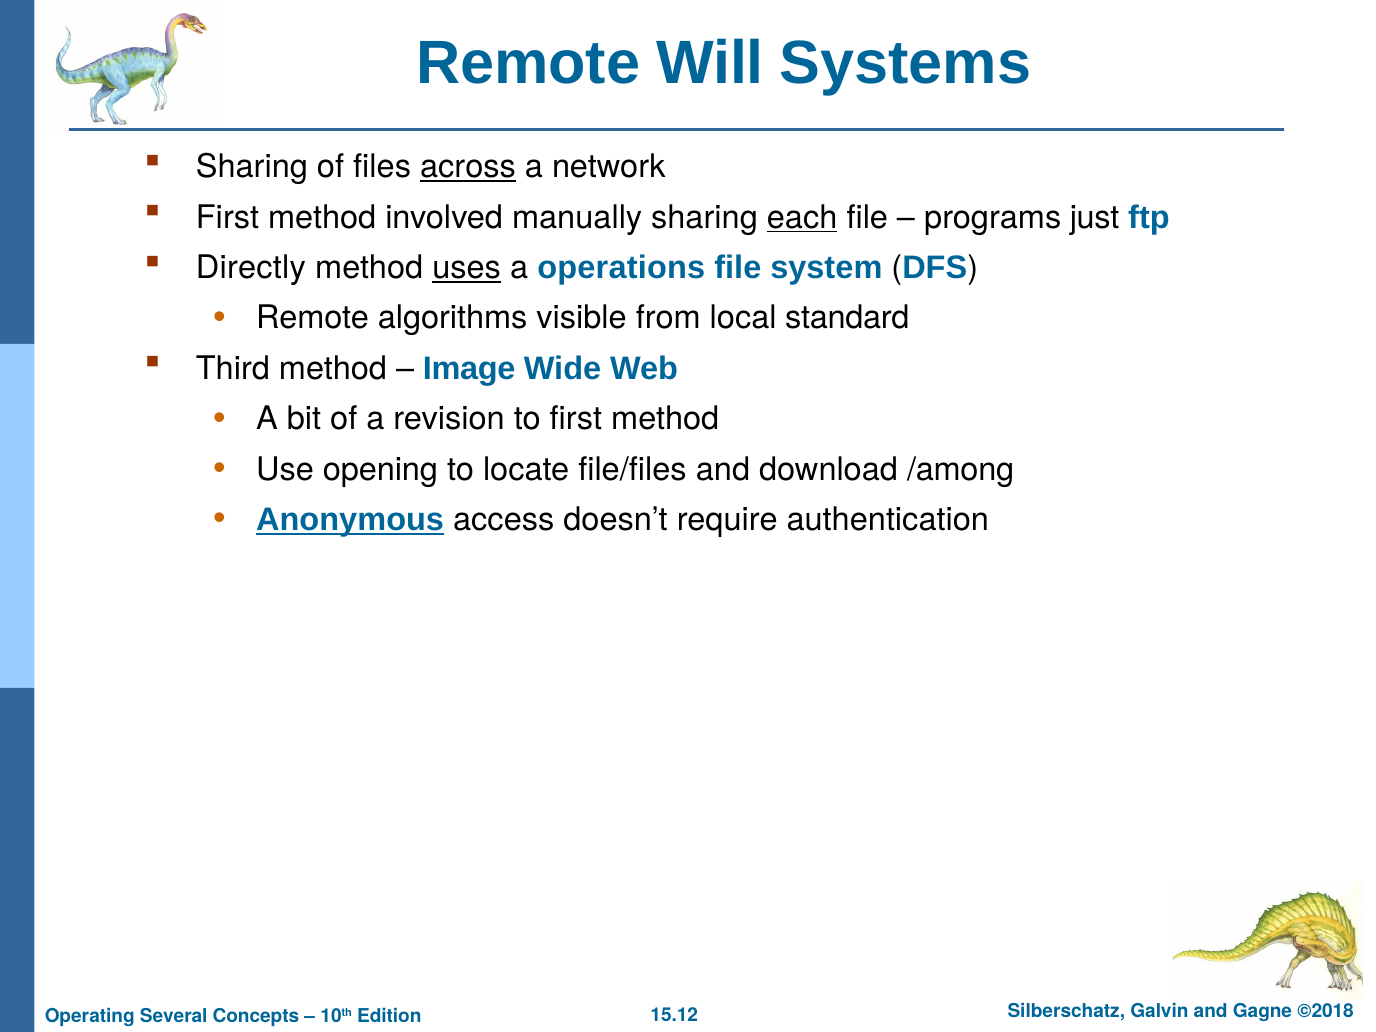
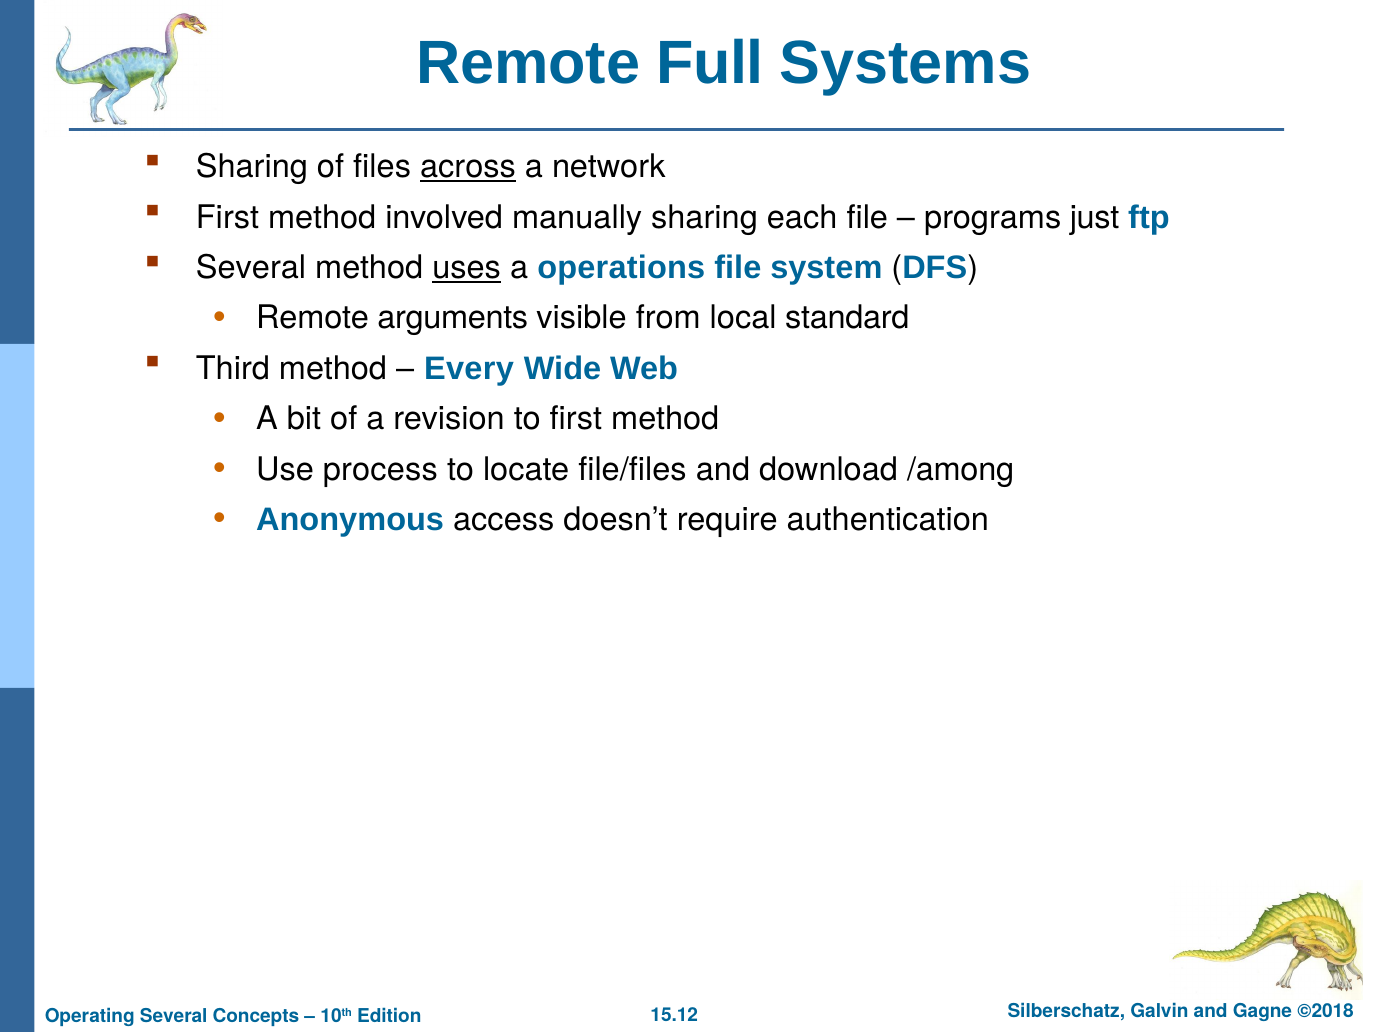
Will: Will -> Full
each underline: present -> none
Directly at (251, 268): Directly -> Several
algorithms: algorithms -> arguments
Image: Image -> Every
opening: opening -> process
Anonymous underline: present -> none
